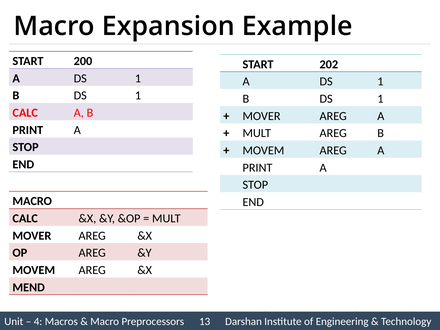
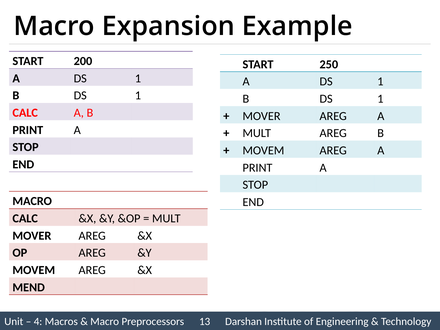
202: 202 -> 250
